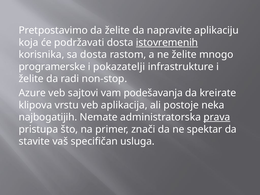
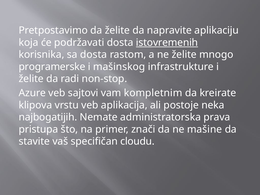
pokazatelji: pokazatelji -> mašinskog
podešavanja: podešavanja -> kompletnim
prava underline: present -> none
spektar: spektar -> mašine
usluga: usluga -> cloudu
